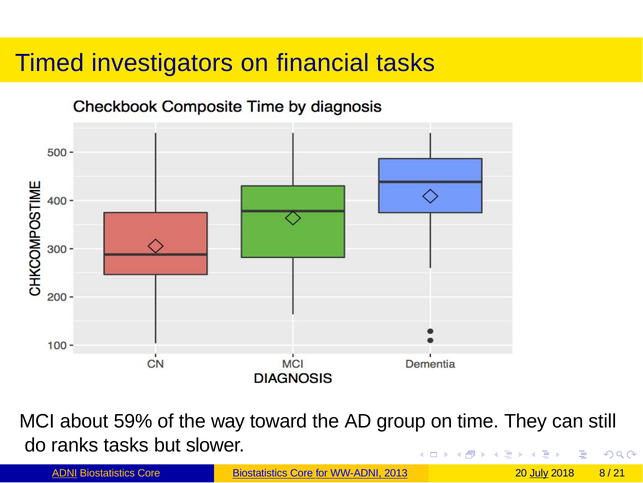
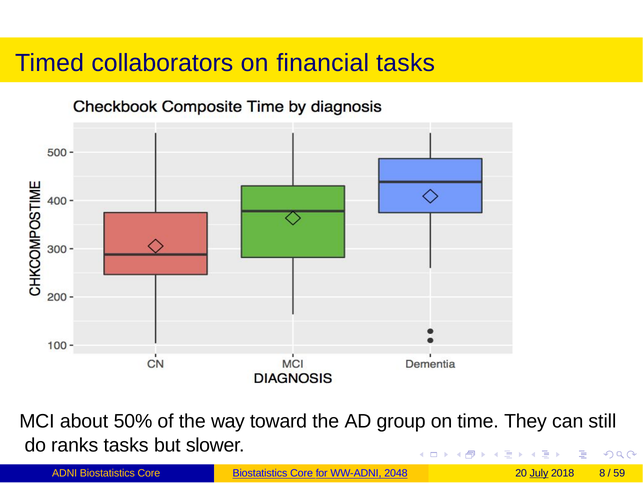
investigators: investigators -> collaborators
59%: 59% -> 50%
ADNI underline: present -> none
2013: 2013 -> 2048
21: 21 -> 59
